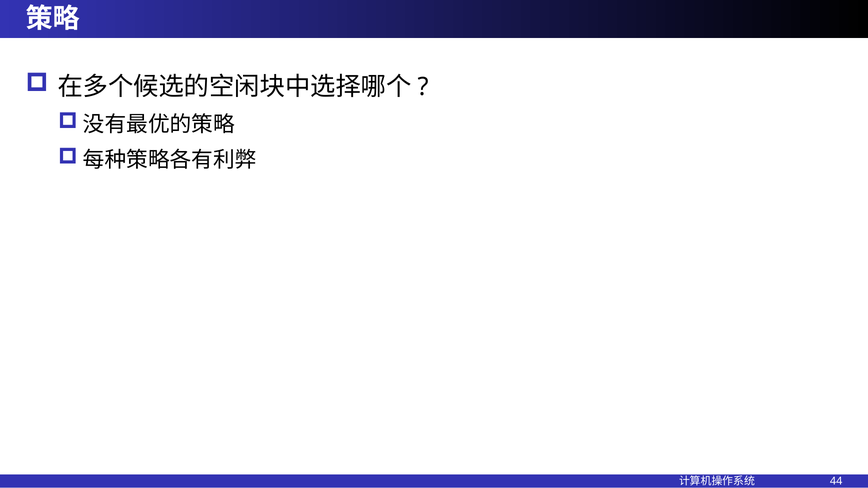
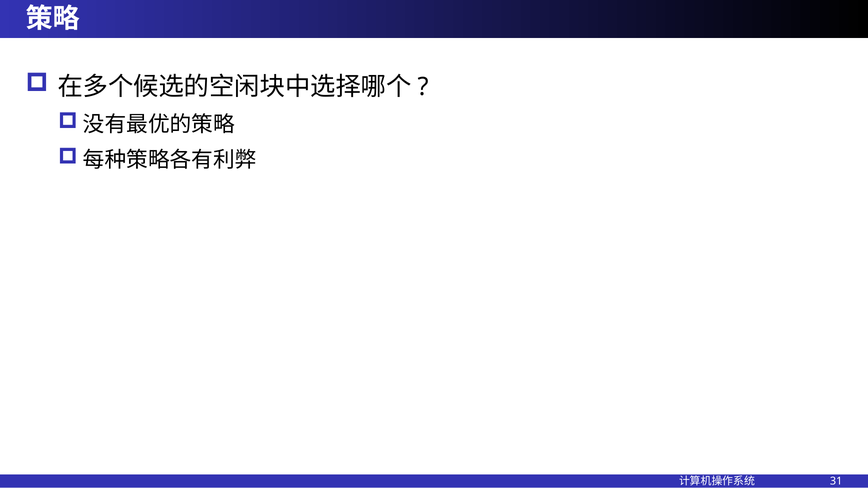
44: 44 -> 31
